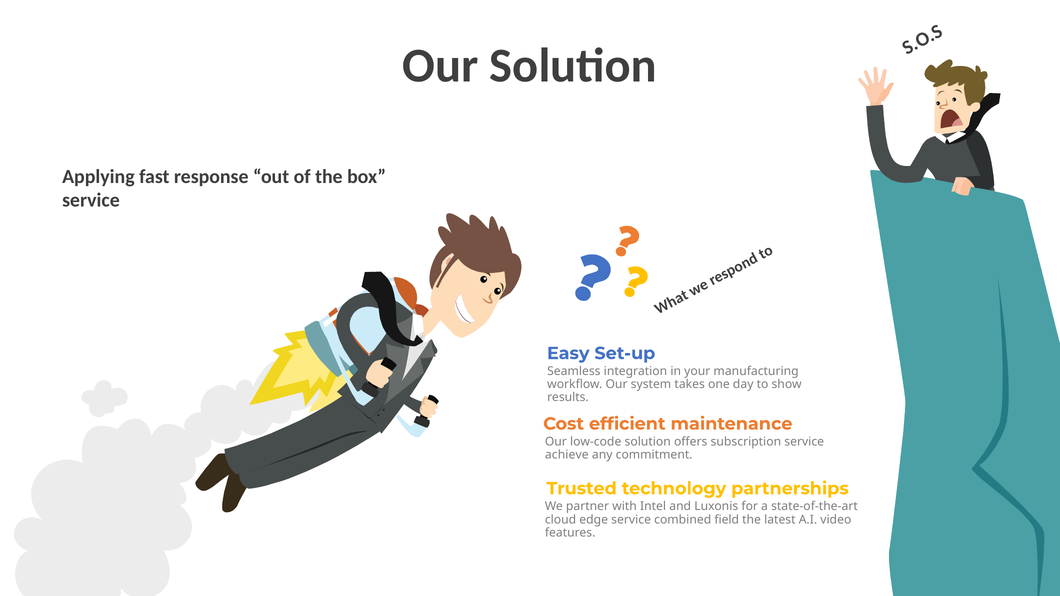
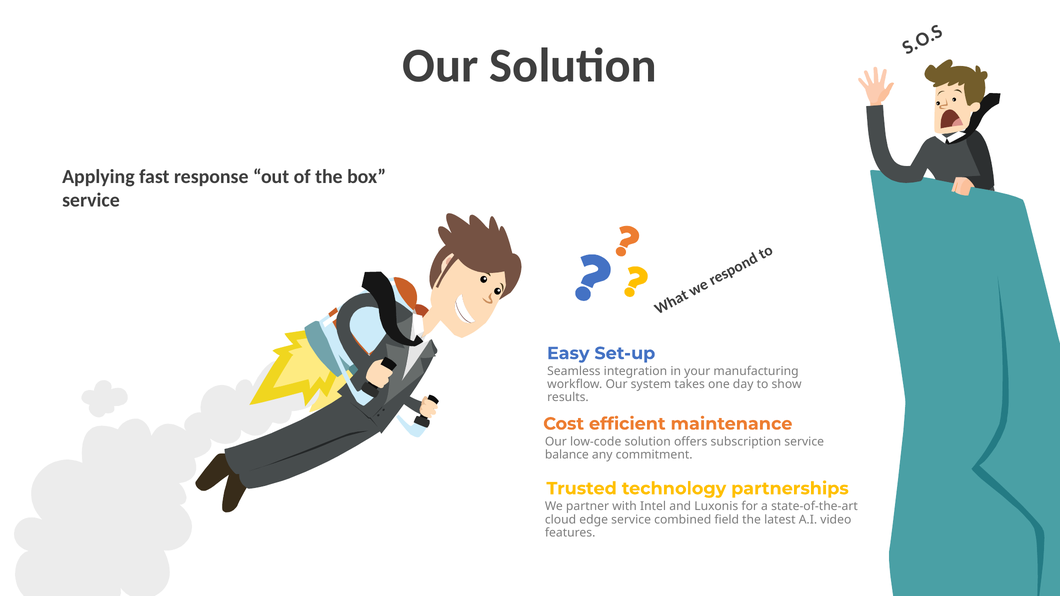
achieve: achieve -> balance
